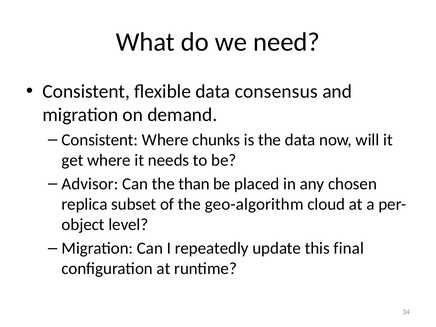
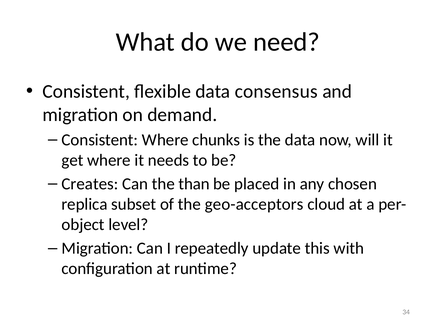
Advisor: Advisor -> Creates
geo-algorithm: geo-algorithm -> geo-acceptors
final: final -> with
